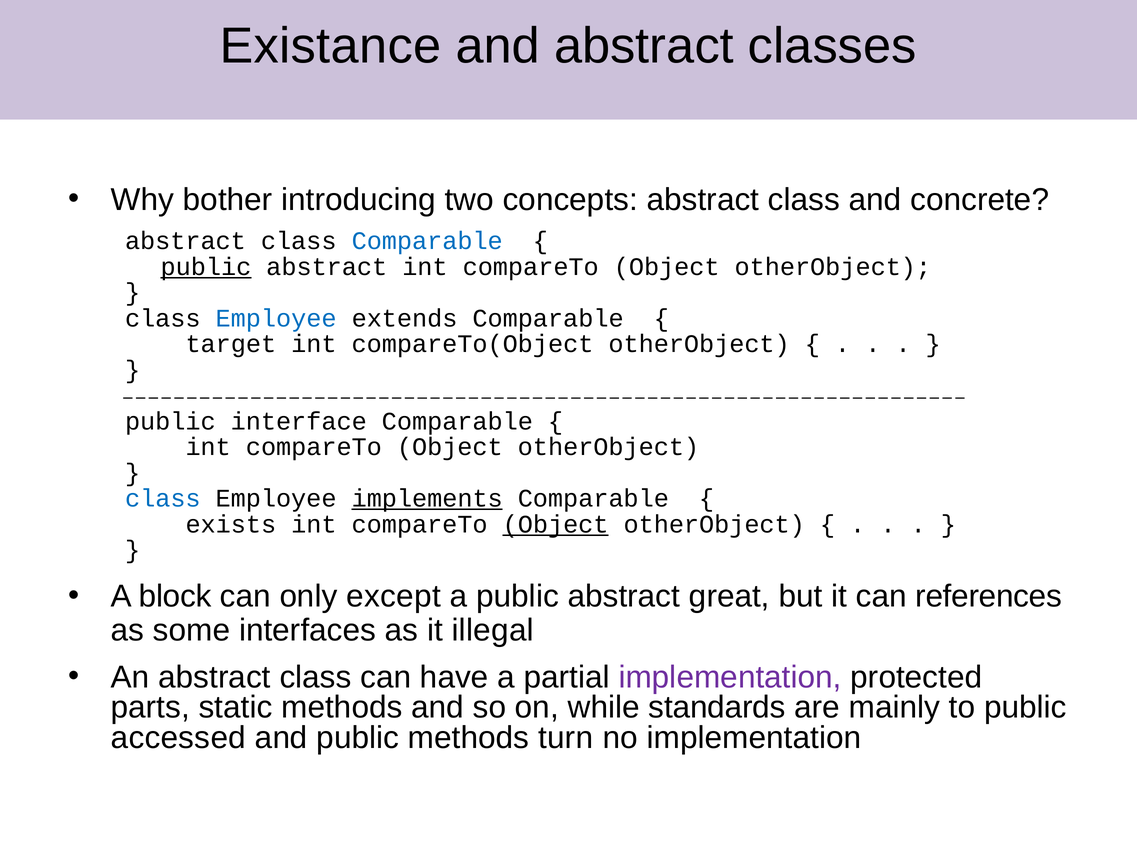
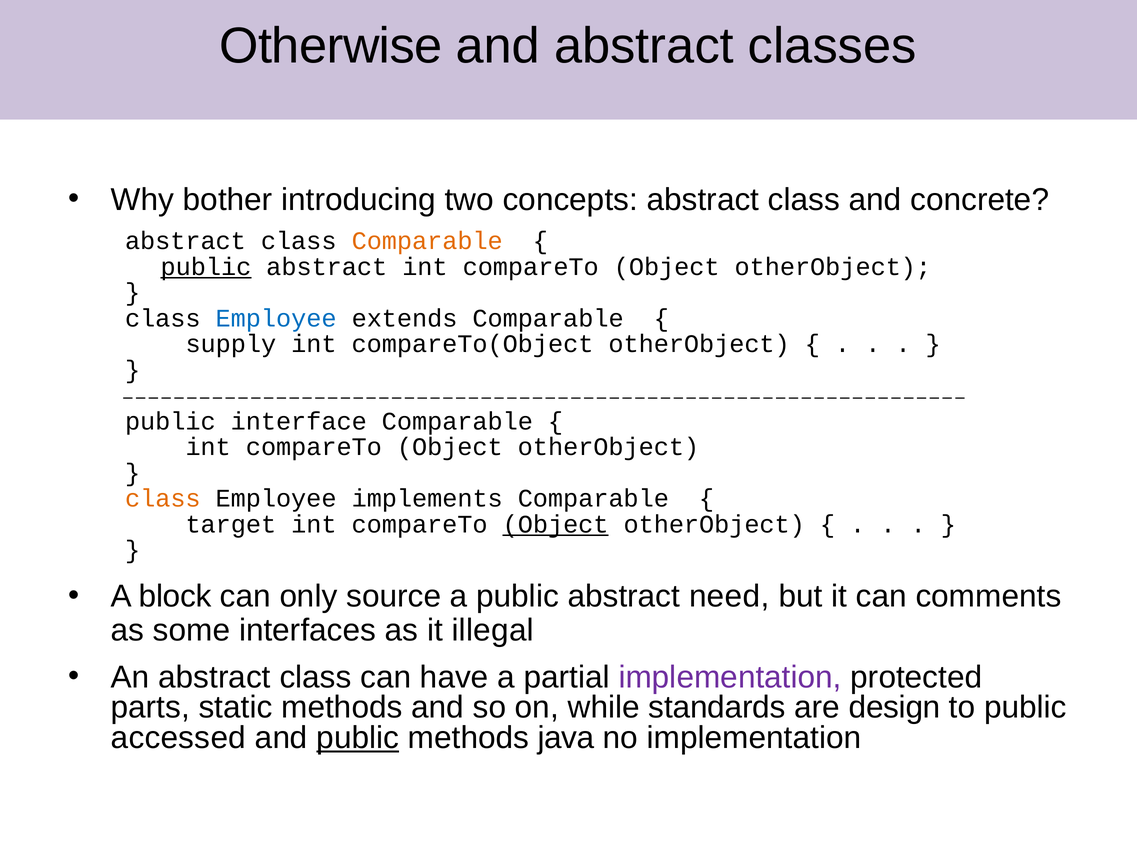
Existance: Existance -> Otherwise
Comparable at (427, 241) colour: blue -> orange
target: target -> supply
class at (163, 498) colour: blue -> orange
implements underline: present -> none
exists: exists -> target
except: except -> source
great: great -> need
references: references -> comments
mainly: mainly -> design
public at (358, 738) underline: none -> present
turn: turn -> java
